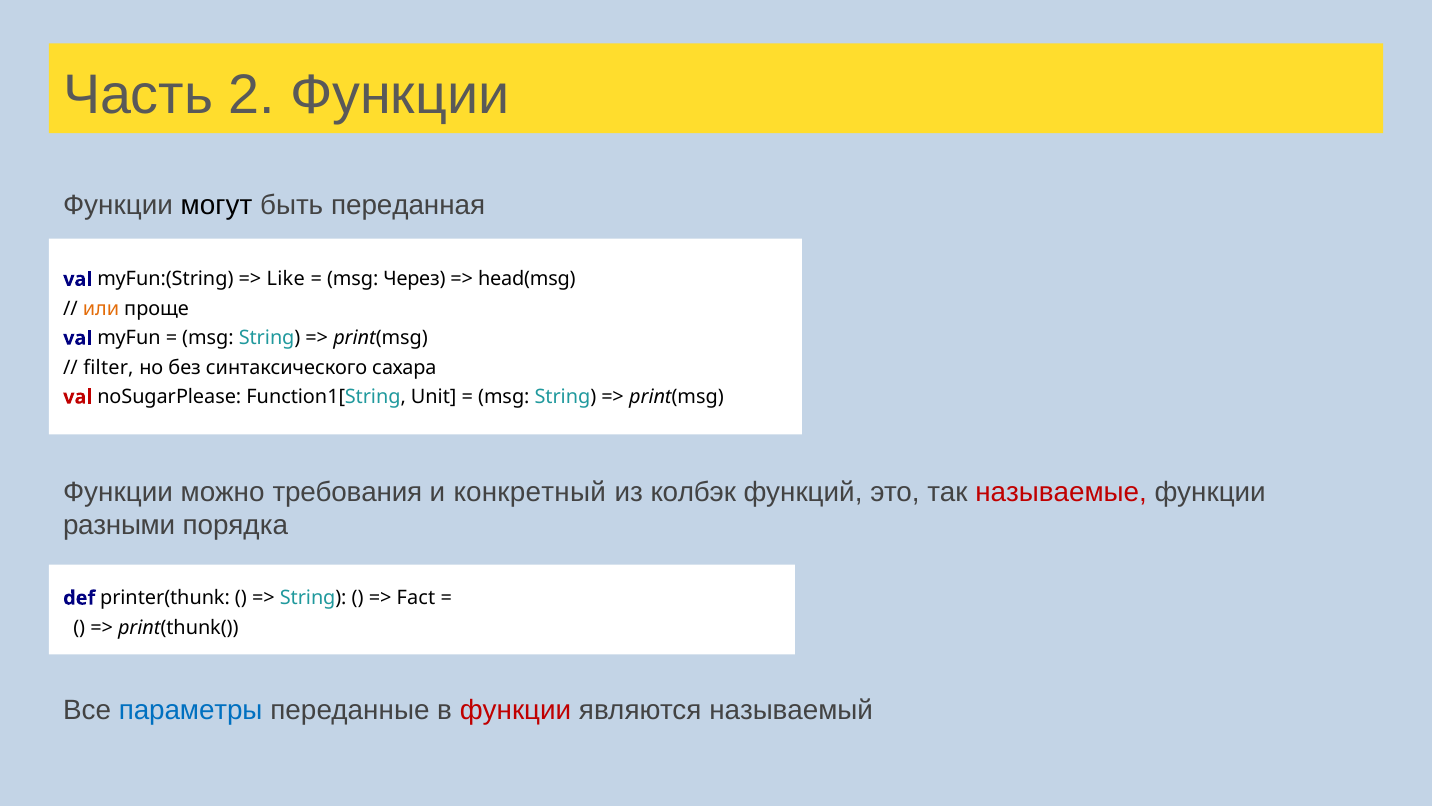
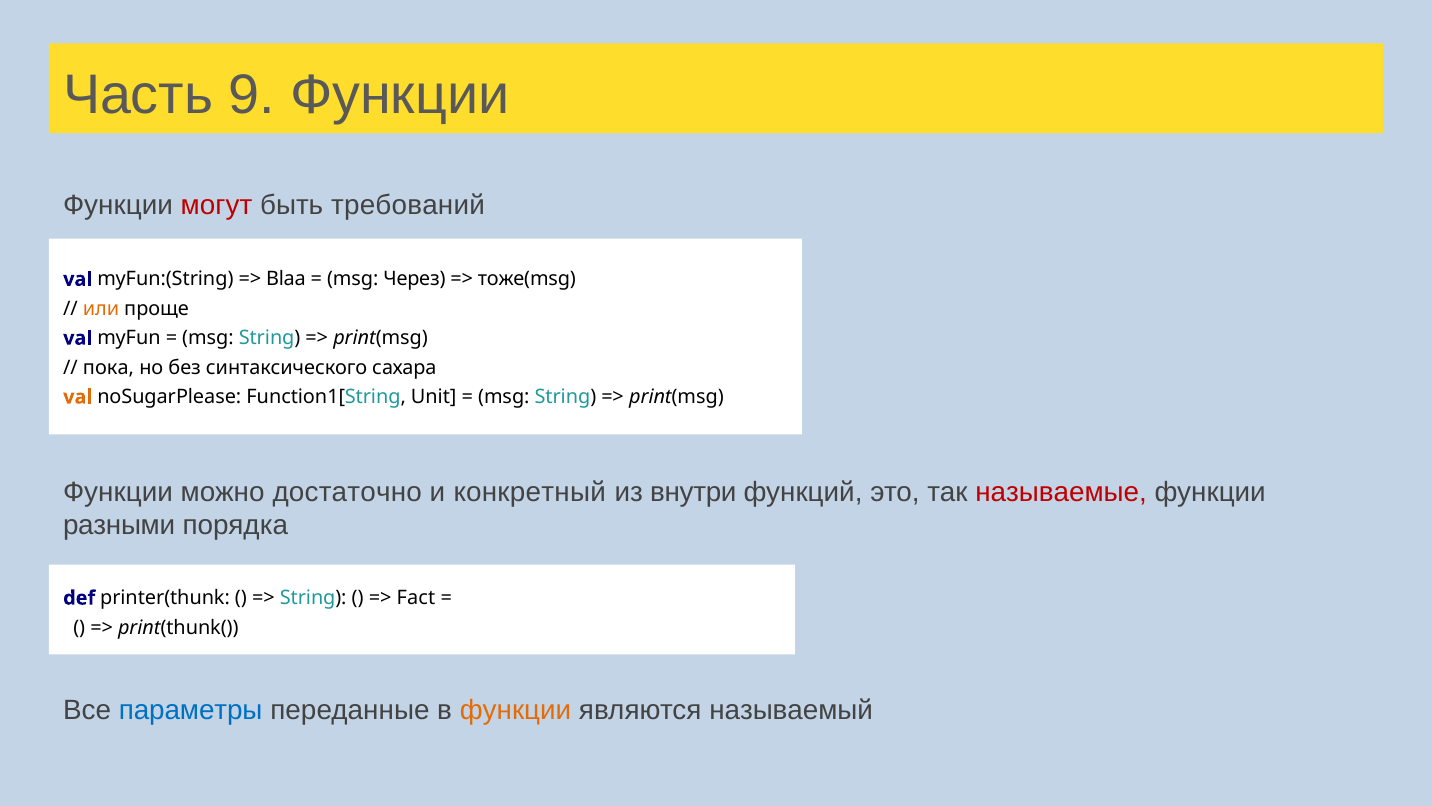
2: 2 -> 9
могут colour: black -> red
переданная: переданная -> требований
Like: Like -> Blaa
head(msg: head(msg -> тоже(msg
filter: filter -> пока
val at (78, 397) colour: red -> orange
требования: требования -> достаточно
колбэк: колбэк -> внутри
функции at (516, 710) colour: red -> orange
